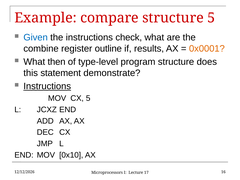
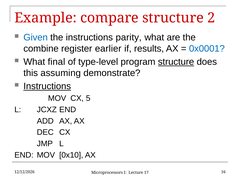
structure 5: 5 -> 2
check: check -> parity
outline: outline -> earlier
0x0001 colour: orange -> blue
then: then -> final
structure at (176, 62) underline: none -> present
statement: statement -> assuming
